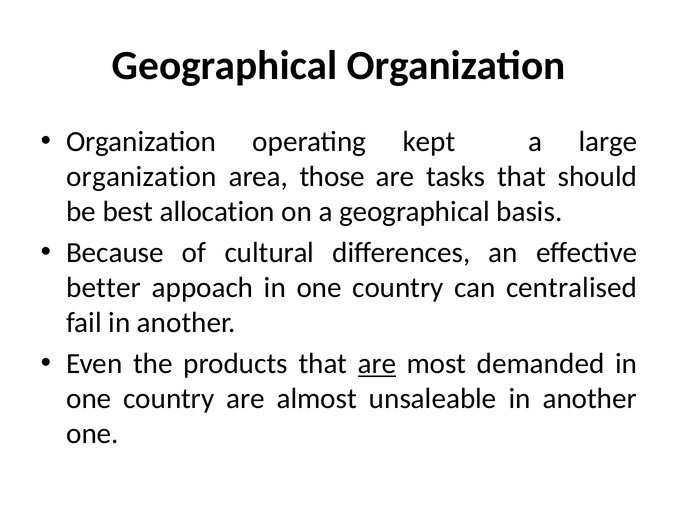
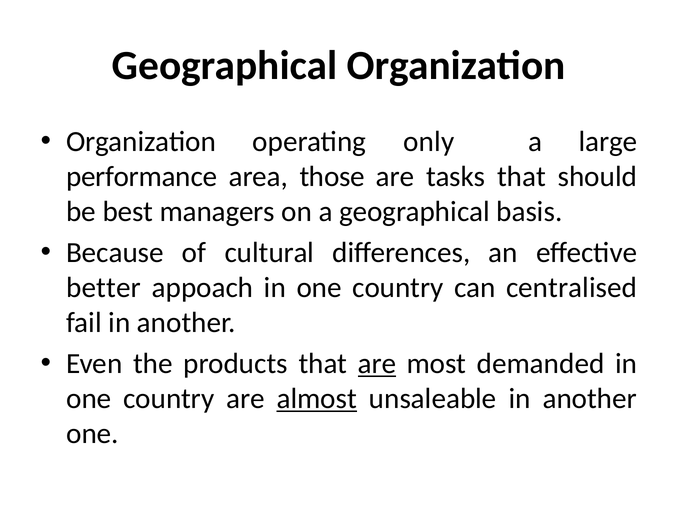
kept: kept -> only
organization at (141, 177): organization -> performance
allocation: allocation -> managers
almost underline: none -> present
